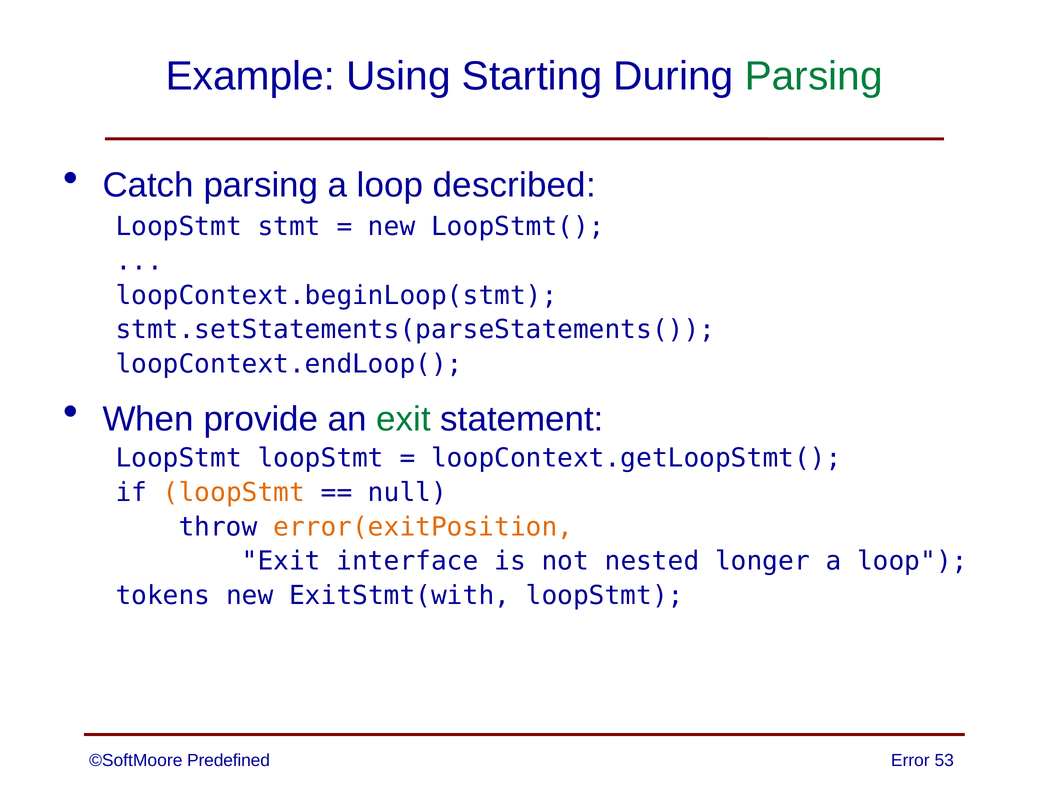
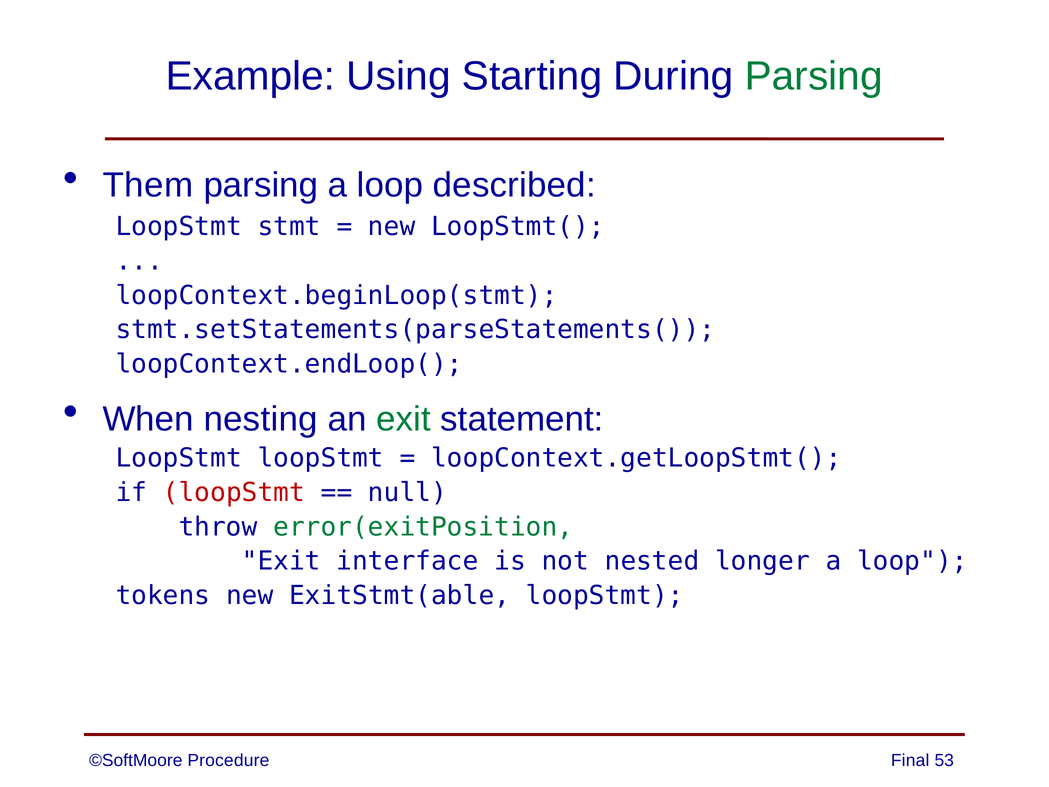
Catch: Catch -> Them
provide: provide -> nesting
loopStmt at (234, 492) colour: orange -> red
error(exitPosition colour: orange -> green
ExitStmt(with: ExitStmt(with -> ExitStmt(able
Predefined: Predefined -> Procedure
Error: Error -> Final
